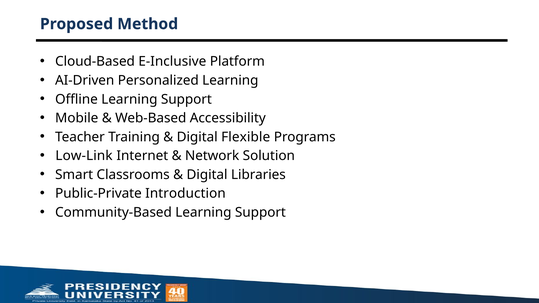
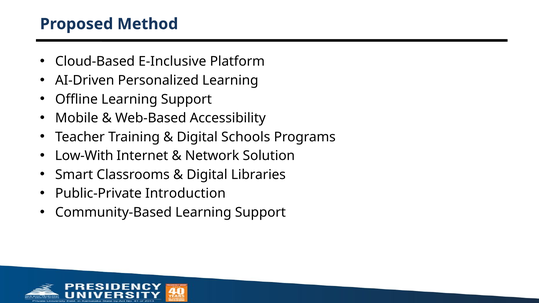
Flexible: Flexible -> Schools
Low-Link: Low-Link -> Low-With
